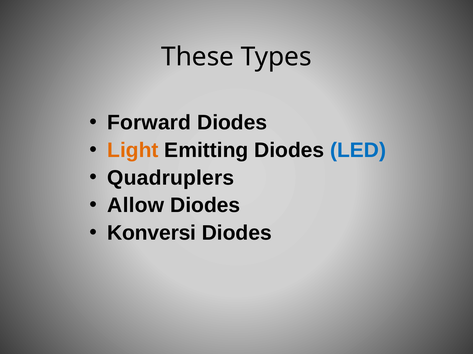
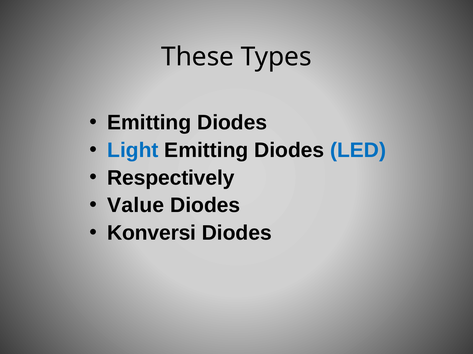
Forward at (149, 123): Forward -> Emitting
Light colour: orange -> blue
Quadruplers: Quadruplers -> Respectively
Allow: Allow -> Value
